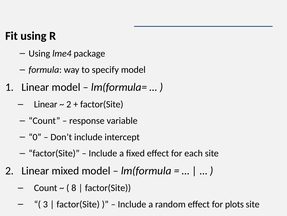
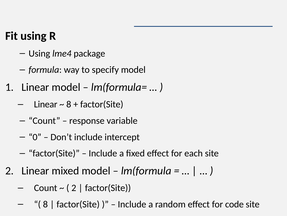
2 at (69, 104): 2 -> 8
8 at (74, 187): 8 -> 2
3 at (45, 204): 3 -> 8
plots: plots -> code
